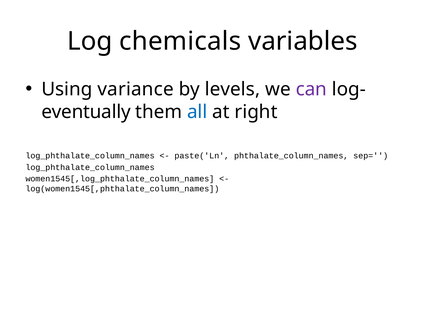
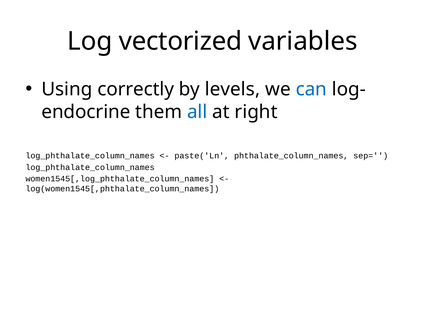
chemicals: chemicals -> vectorized
variance: variance -> correctly
can colour: purple -> blue
eventually: eventually -> endocrine
